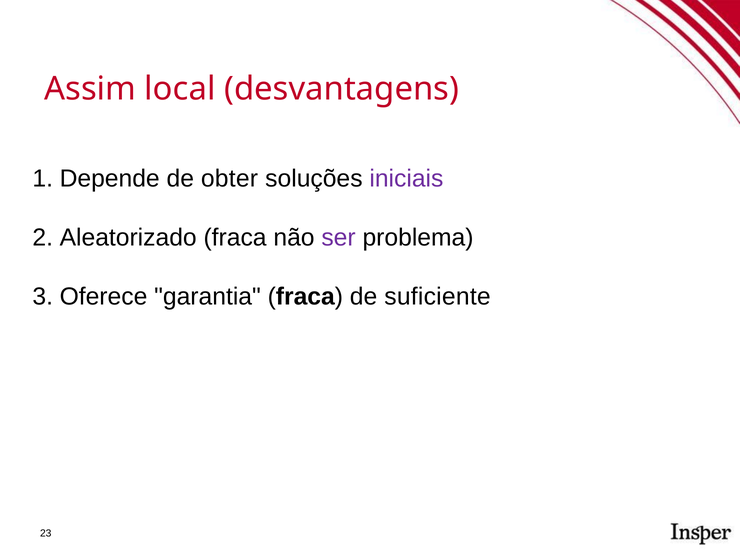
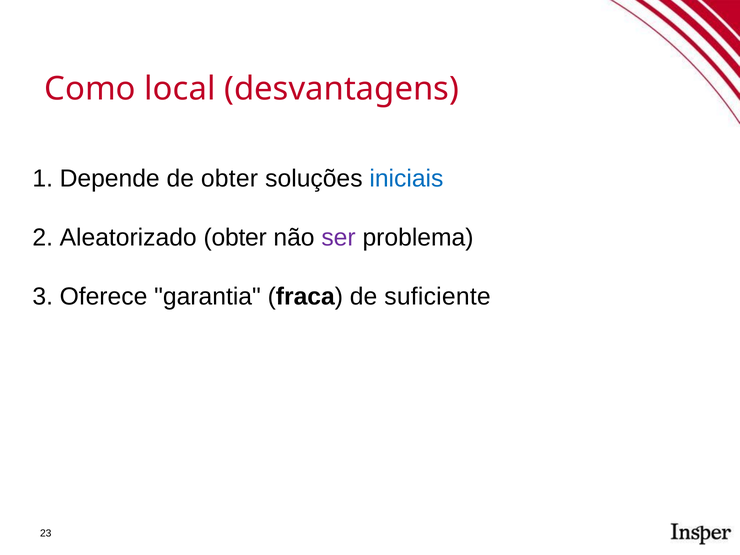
Assim: Assim -> Como
iniciais colour: purple -> blue
Aleatorizado fraca: fraca -> obter
